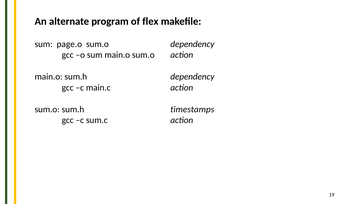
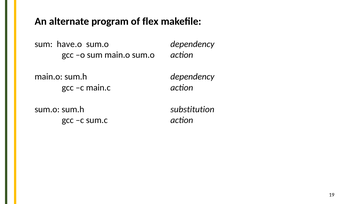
page.o: page.o -> have.o
timestamps: timestamps -> substitution
